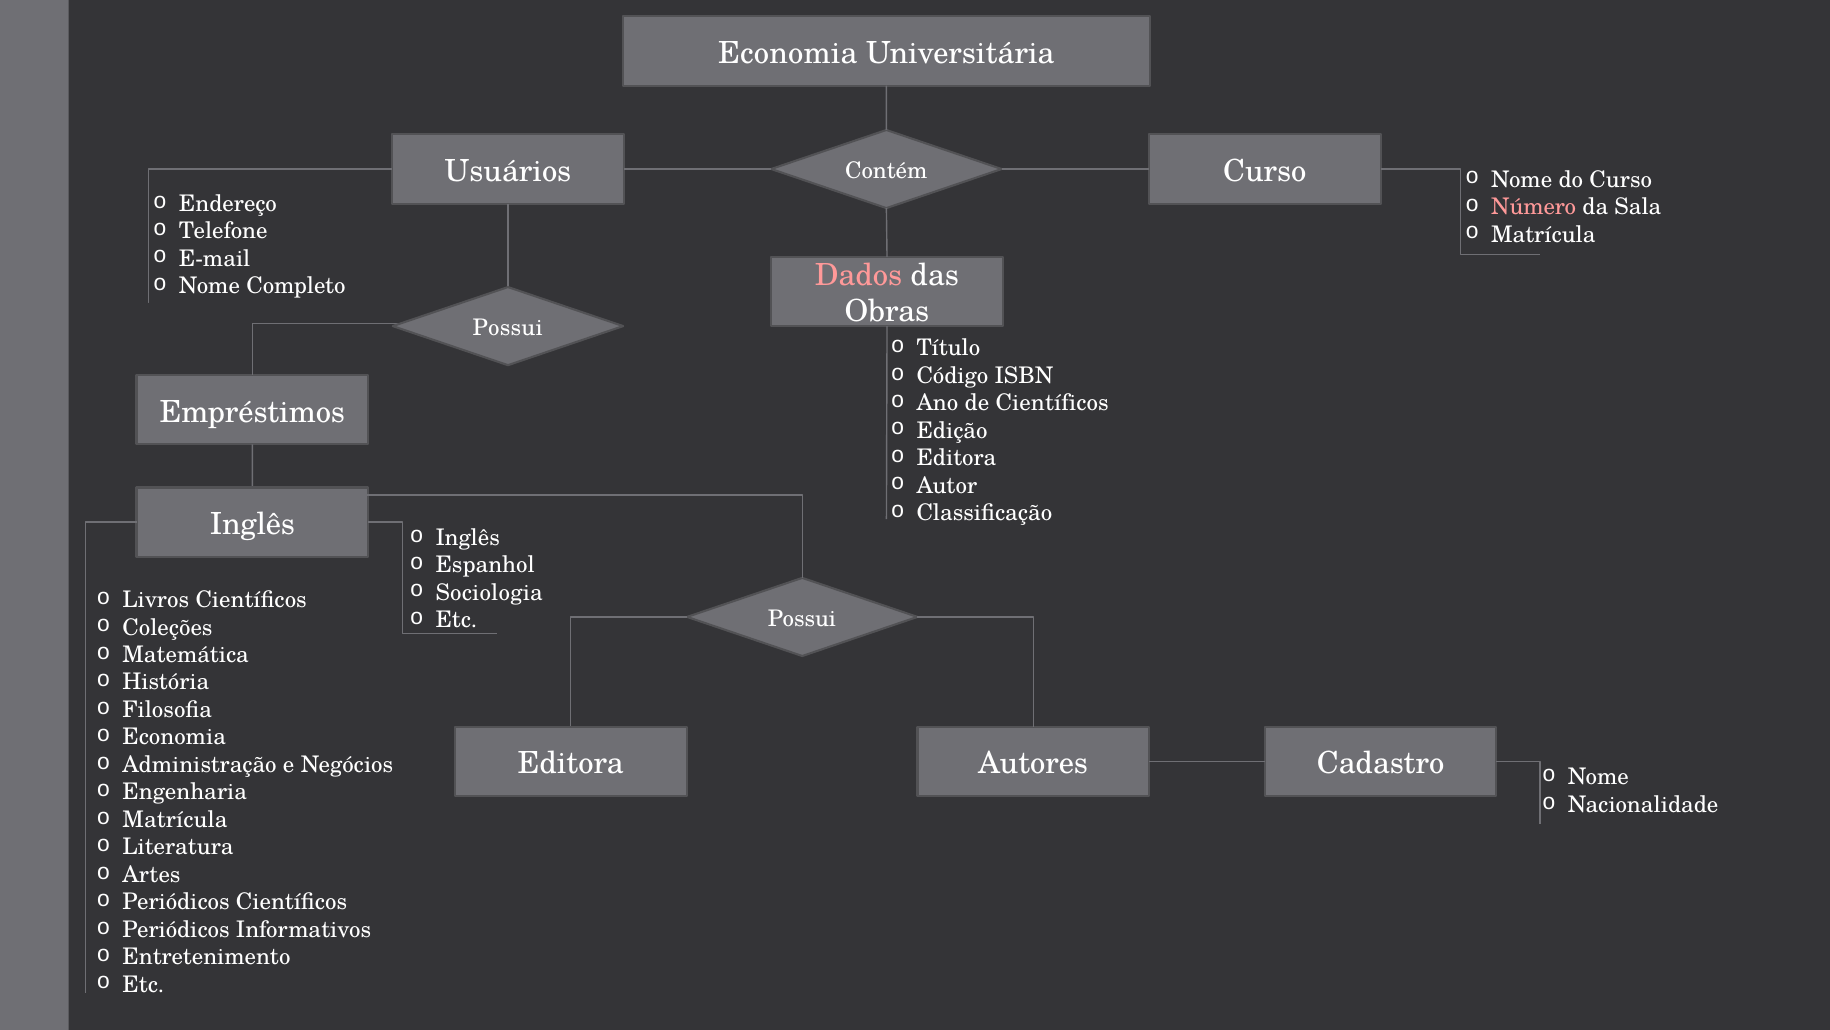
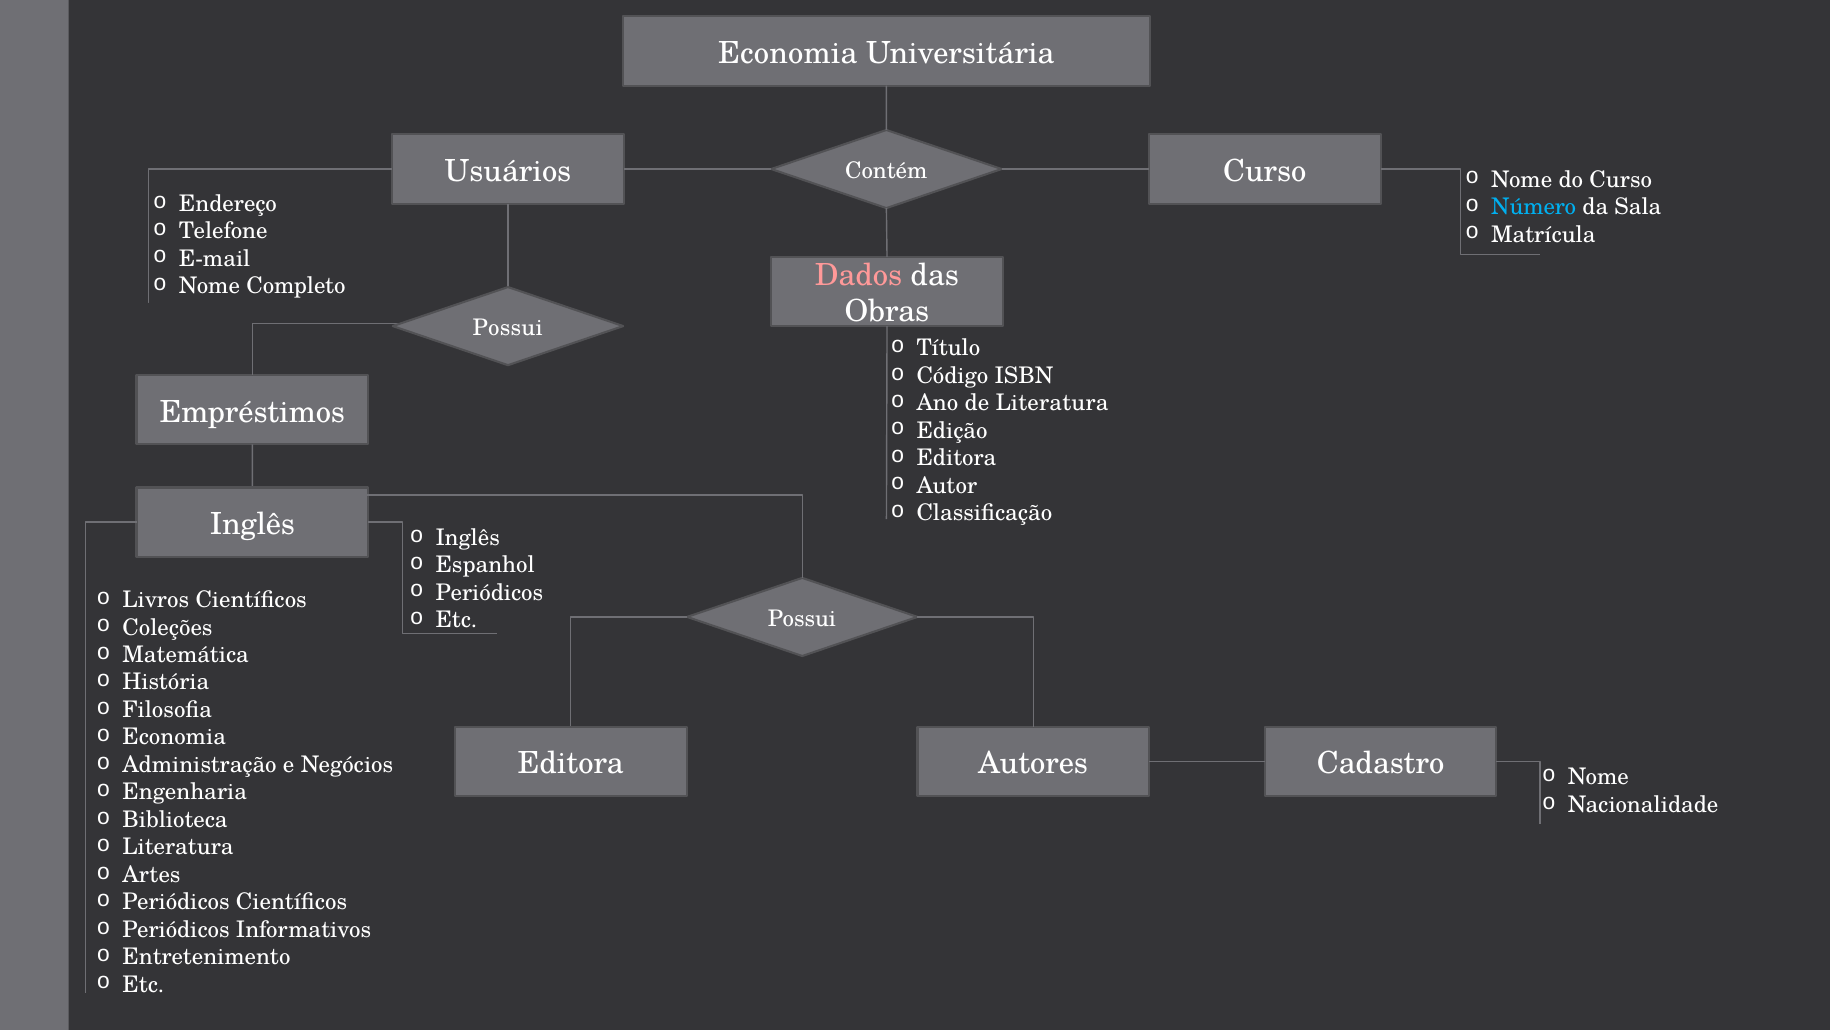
Número colour: pink -> light blue
de Científicos: Científicos -> Literatura
Sociologia at (489, 592): Sociologia -> Periódicos
Matrícula at (175, 819): Matrícula -> Biblioteca
